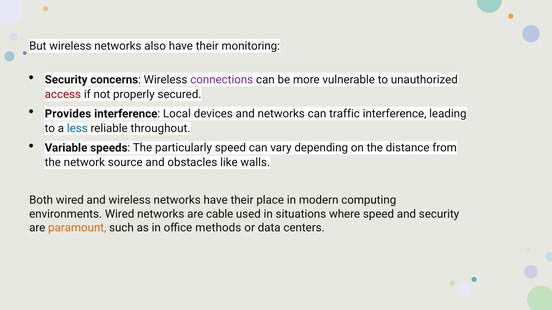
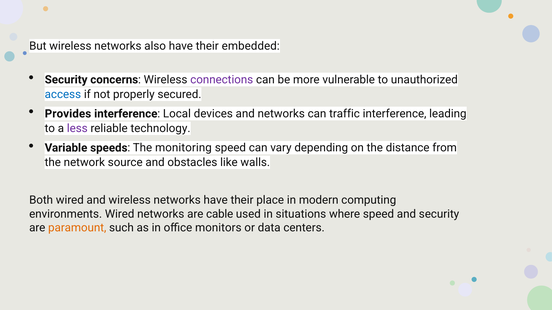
monitoring: monitoring -> embedded
access colour: red -> blue
less colour: blue -> purple
throughout: throughout -> technology
particularly: particularly -> monitoring
methods: methods -> monitors
